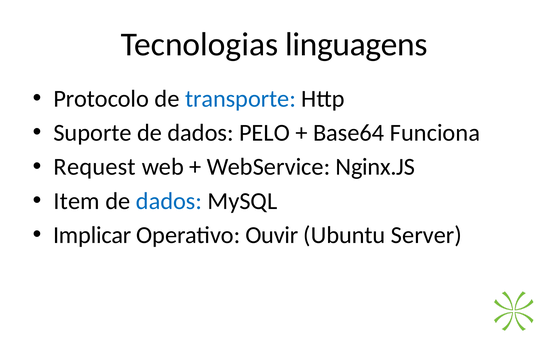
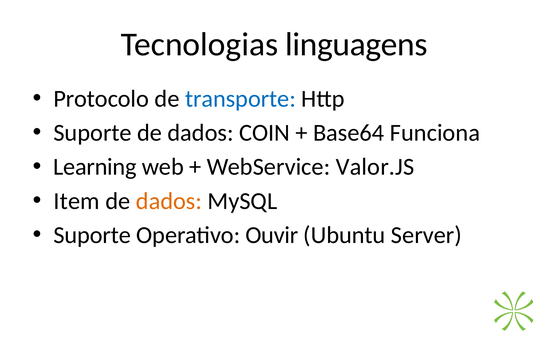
PELO: PELO -> COIN
Request: Request -> Learning
Nginx.JS: Nginx.JS -> Valor.JS
dados at (169, 201) colour: blue -> orange
Implicar at (92, 235): Implicar -> Suporte
